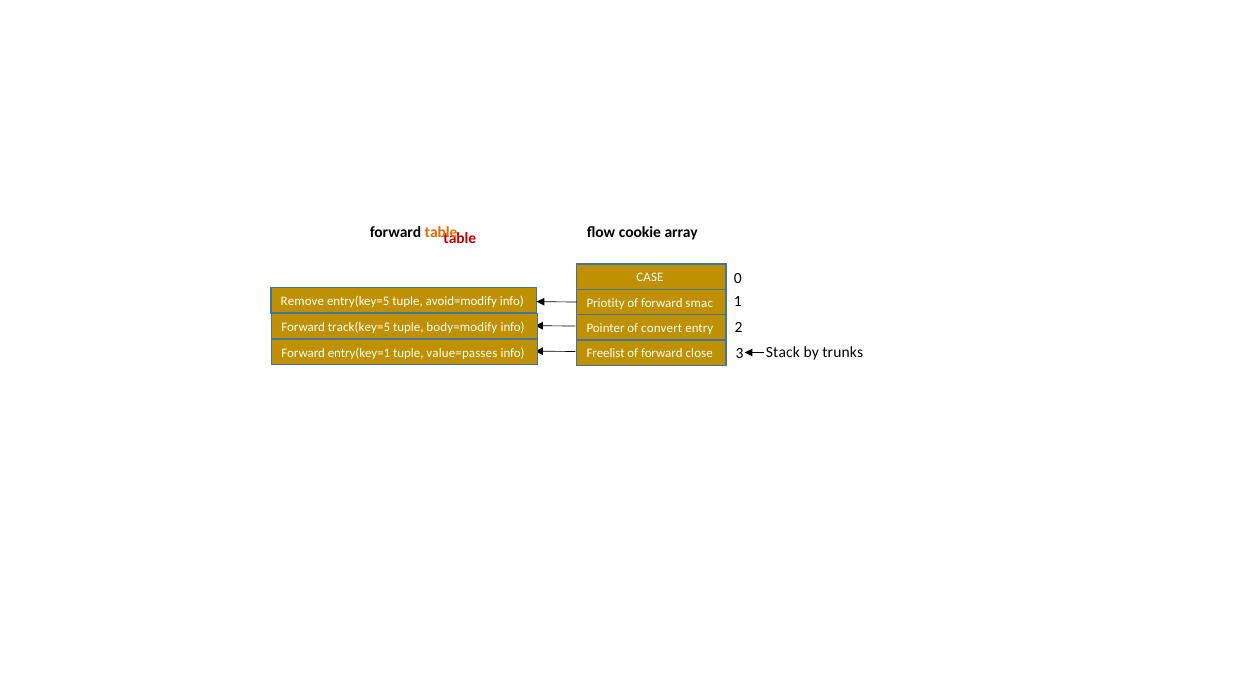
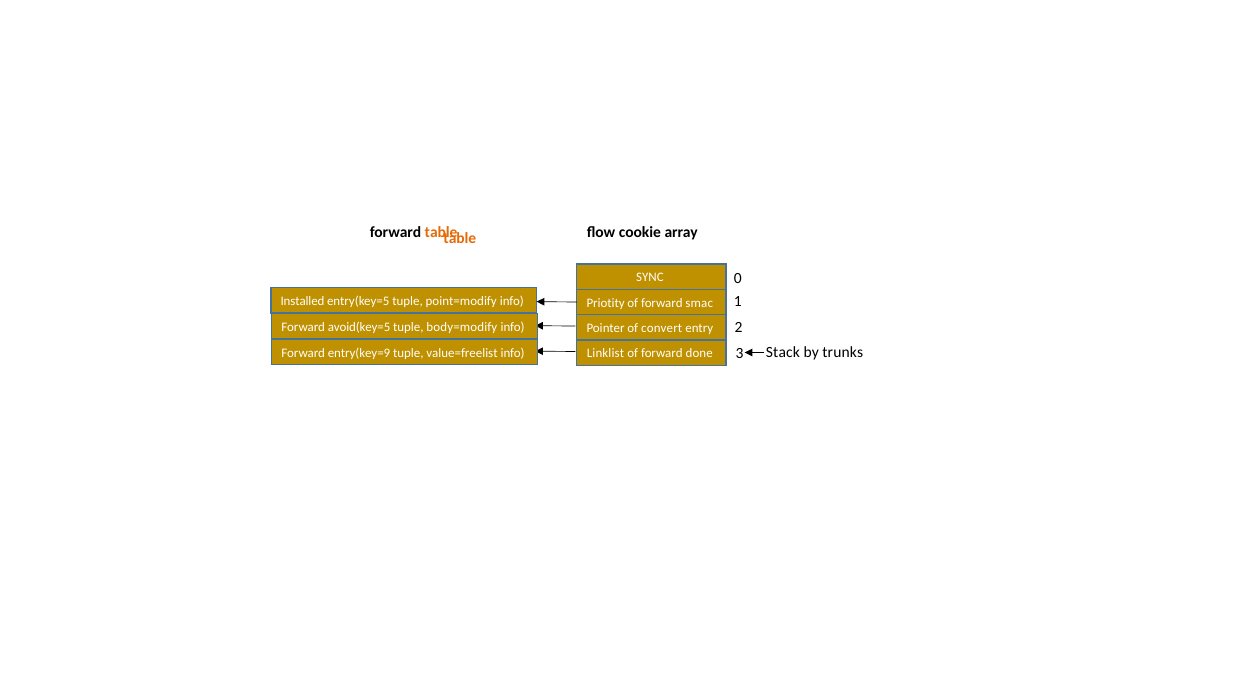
table at (460, 238) colour: red -> orange
CASE: CASE -> SYNC
Remove: Remove -> Installed
avoid=modify: avoid=modify -> point=modify
track(key=5: track(key=5 -> avoid(key=5
entry(key=1: entry(key=1 -> entry(key=9
value=passes: value=passes -> value=freelist
Freelist: Freelist -> Linklist
close: close -> done
